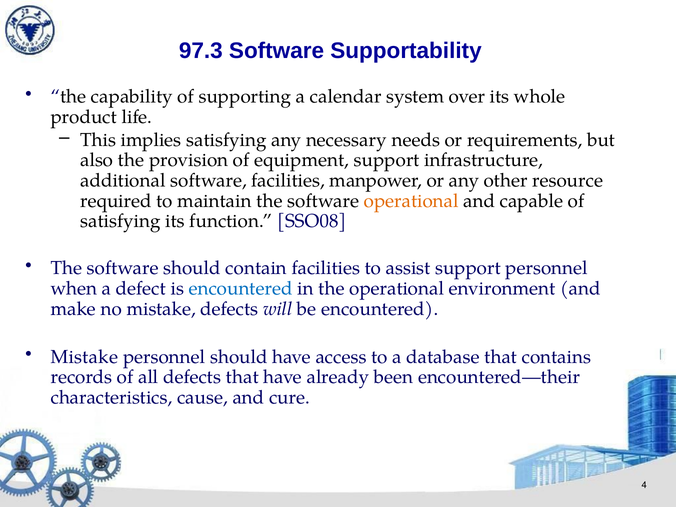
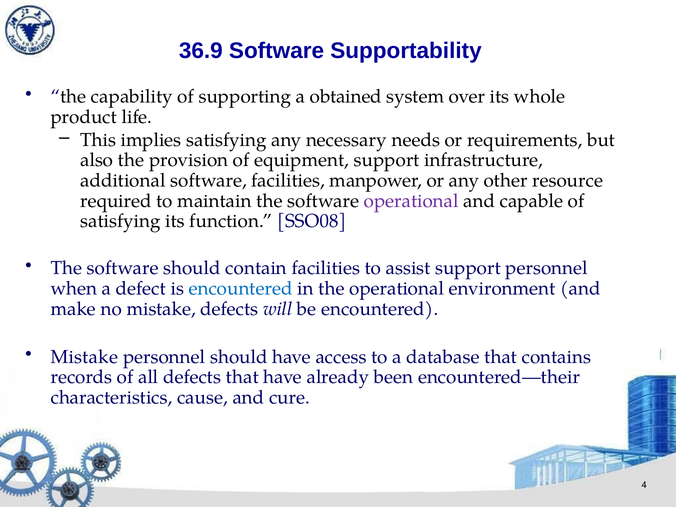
97.3: 97.3 -> 36.9
calendar: calendar -> obtained
operational at (411, 201) colour: orange -> purple
